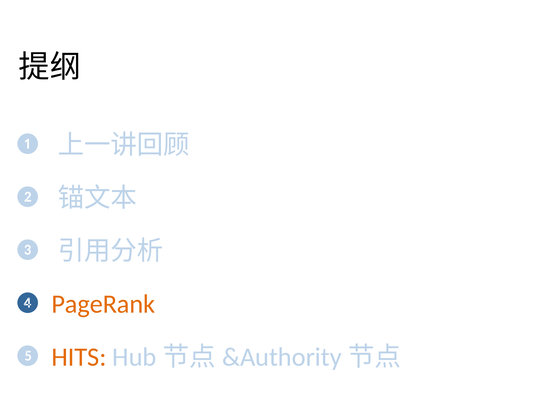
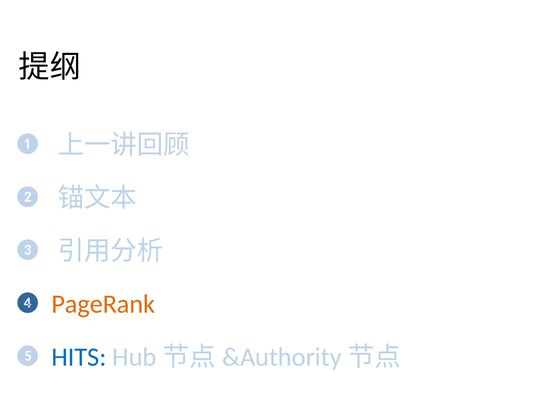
HITS colour: orange -> blue
